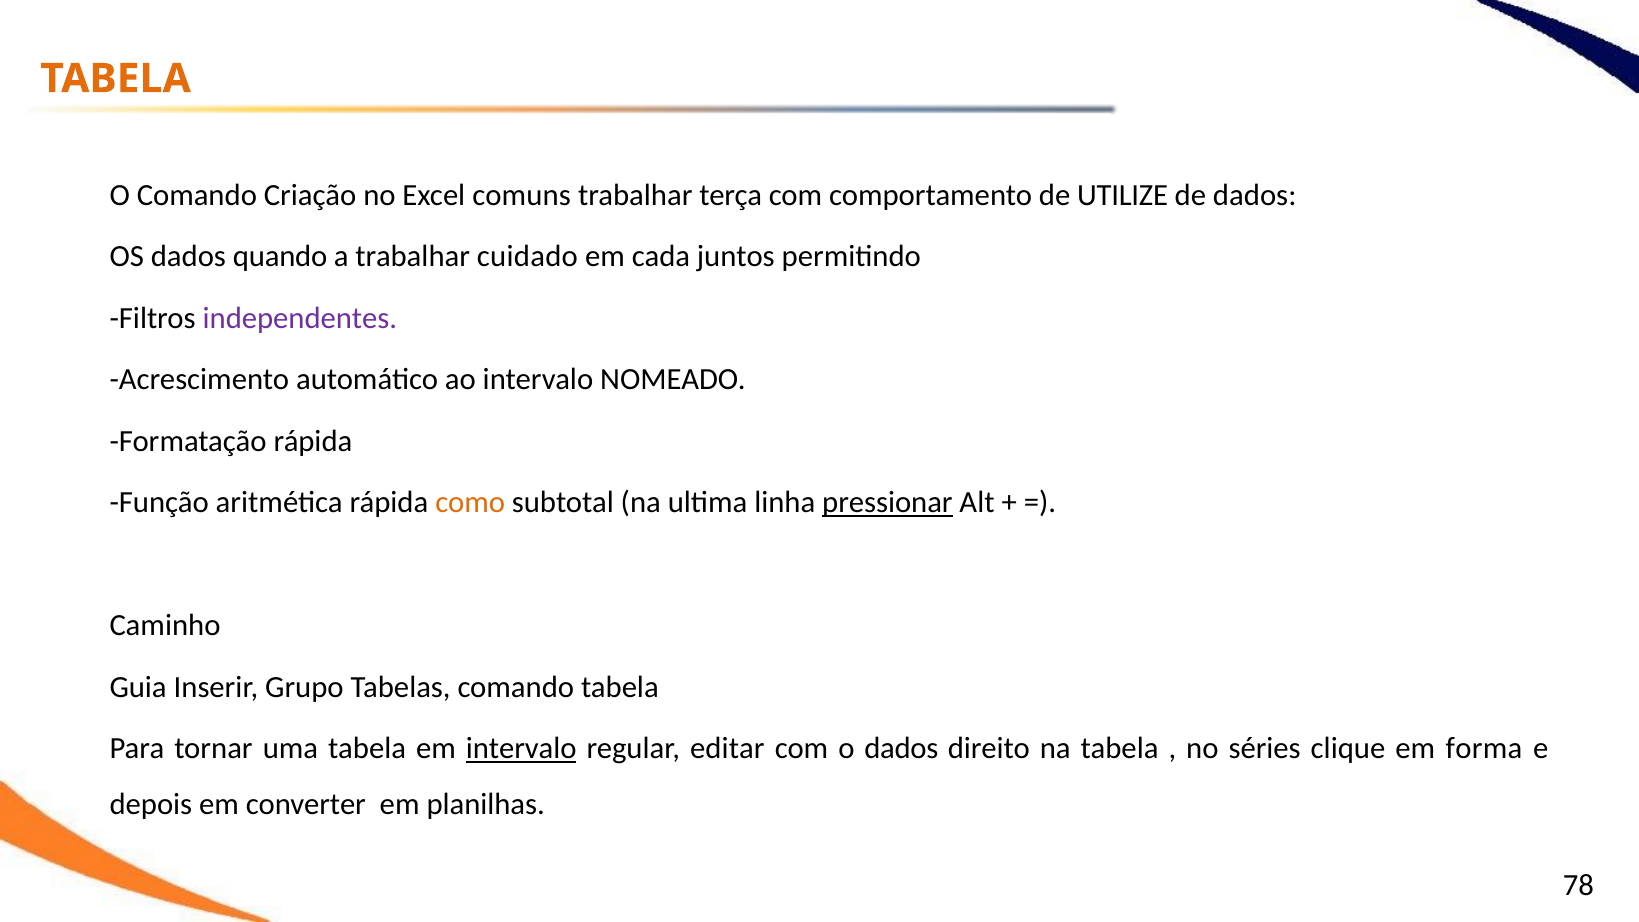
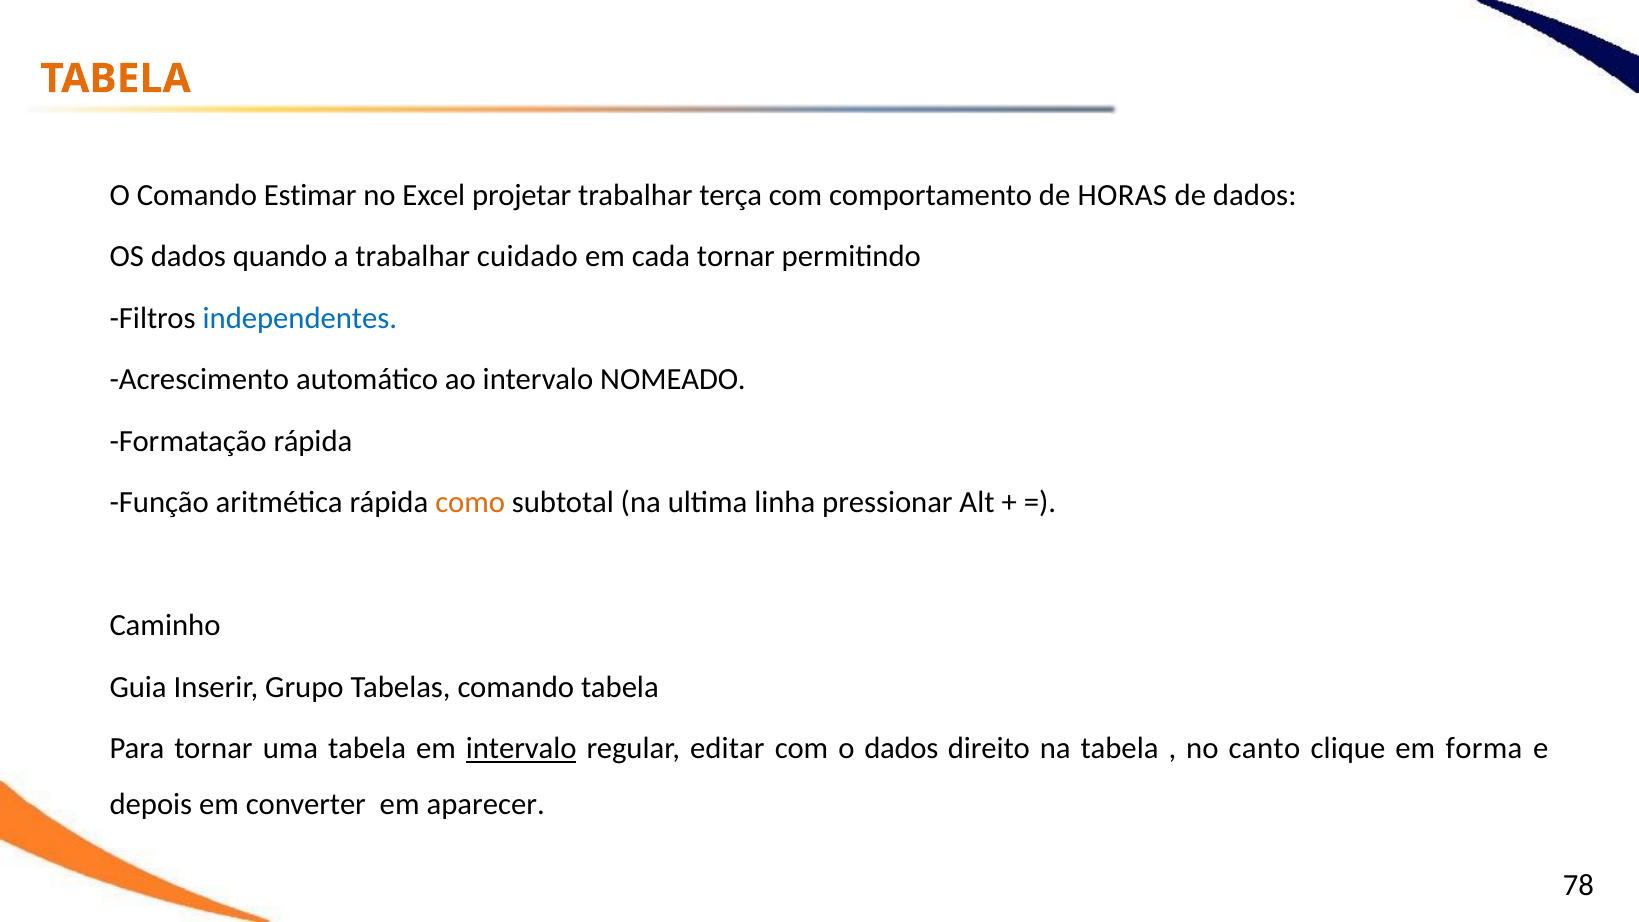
Criação: Criação -> Estimar
comuns: comuns -> projetar
UTILIZE: UTILIZE -> HORAS
cada juntos: juntos -> tornar
independentes colour: purple -> blue
pressionar underline: present -> none
séries: séries -> canto
planilhas: planilhas -> aparecer
